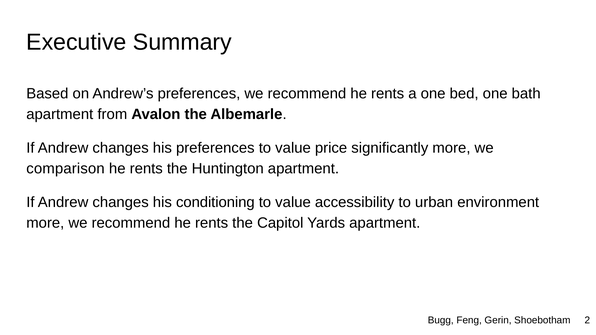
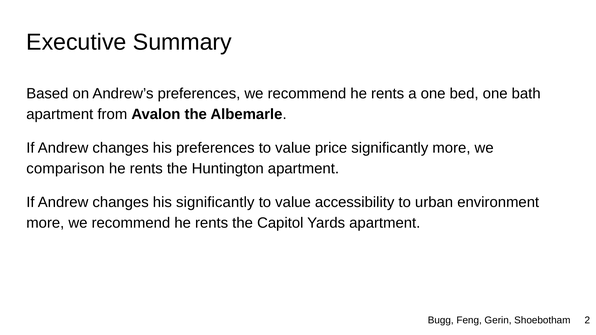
his conditioning: conditioning -> significantly
